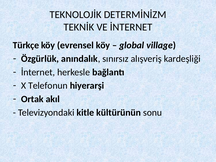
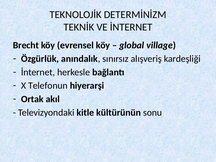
Türkçe: Türkçe -> Brecht
